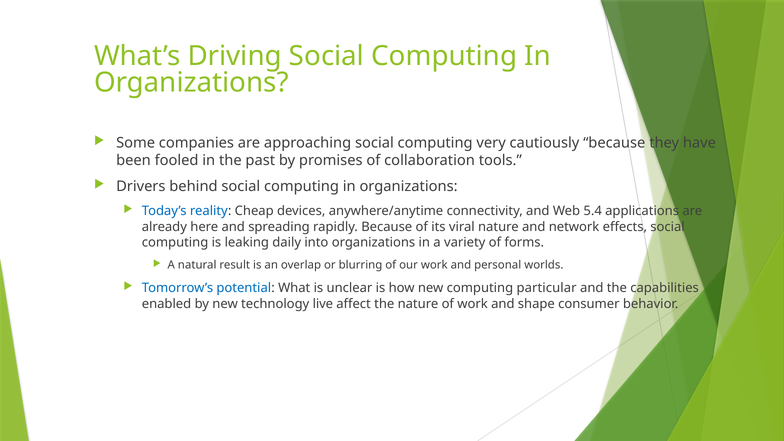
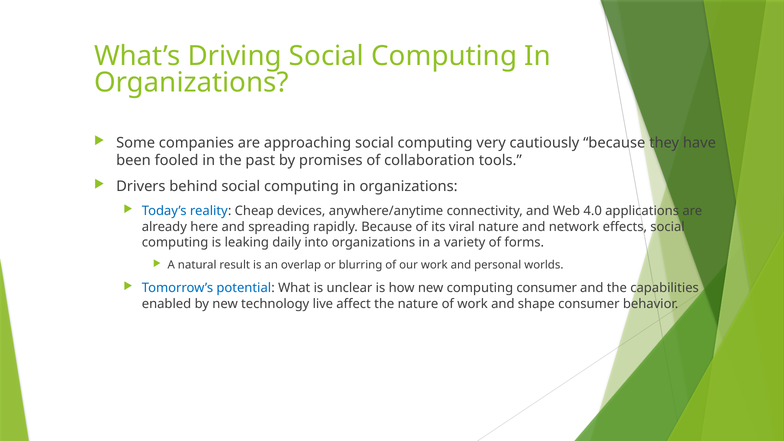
5.4: 5.4 -> 4.0
computing particular: particular -> consumer
